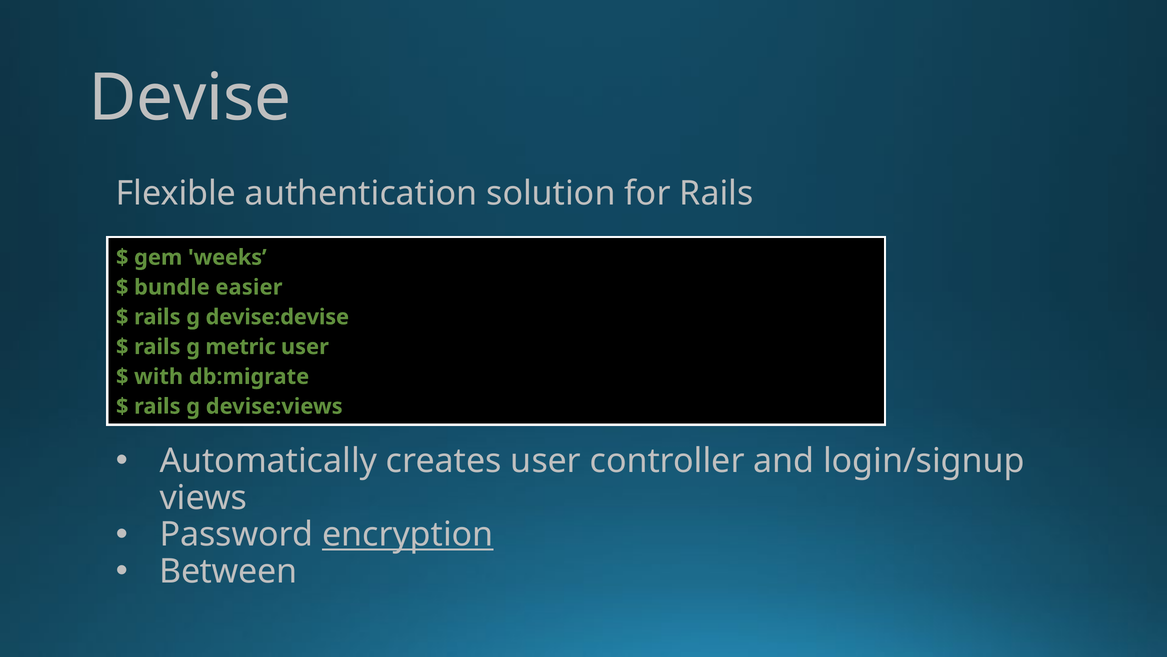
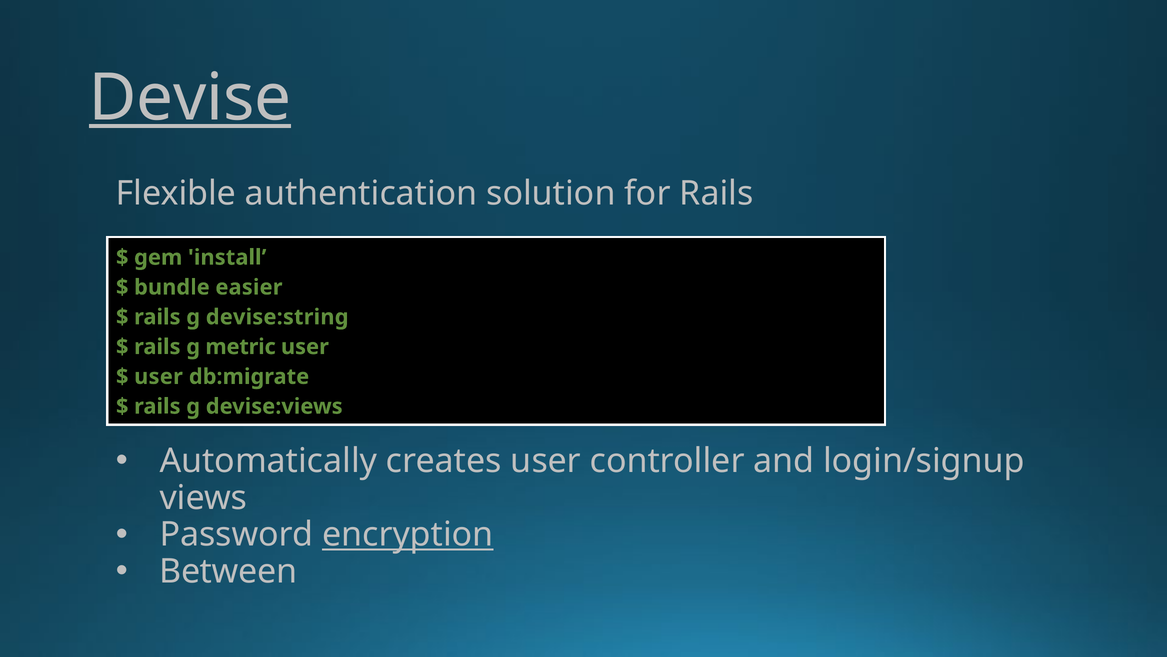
Devise underline: none -> present
weeks: weeks -> install
devise:devise: devise:devise -> devise:string
with at (159, 376): with -> user
